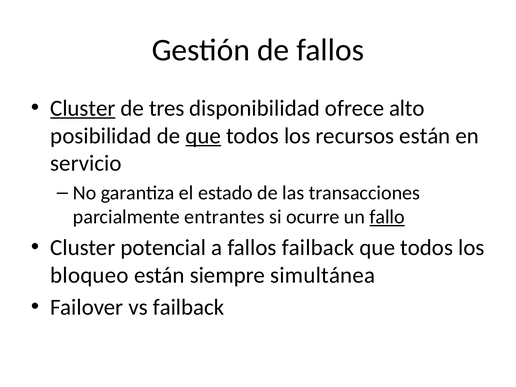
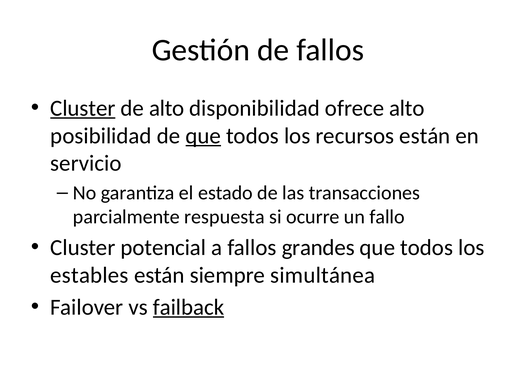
de tres: tres -> alto
entrantes: entrantes -> respuesta
fallo underline: present -> none
fallos failback: failback -> grandes
bloqueo: bloqueo -> estables
failback at (189, 307) underline: none -> present
